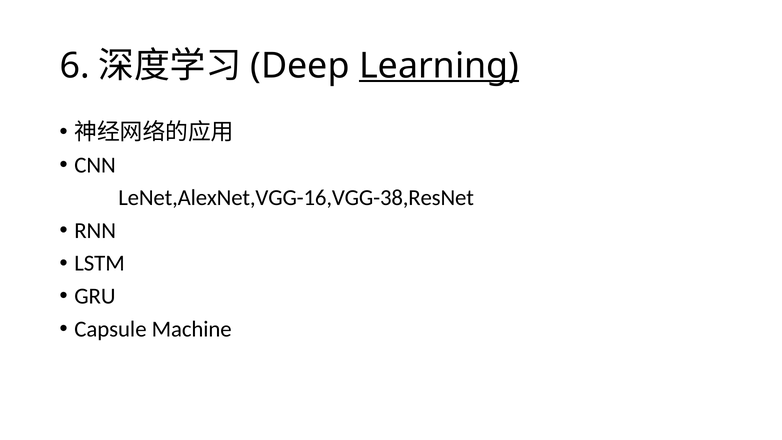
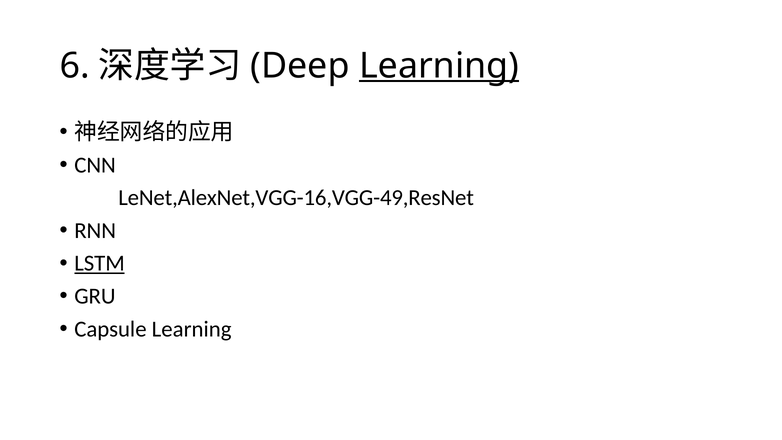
LeNet,AlexNet,VGG-16,VGG-38,ResNet: LeNet,AlexNet,VGG-16,VGG-38,ResNet -> LeNet,AlexNet,VGG-16,VGG-49,ResNet
LSTM underline: none -> present
Capsule Machine: Machine -> Learning
